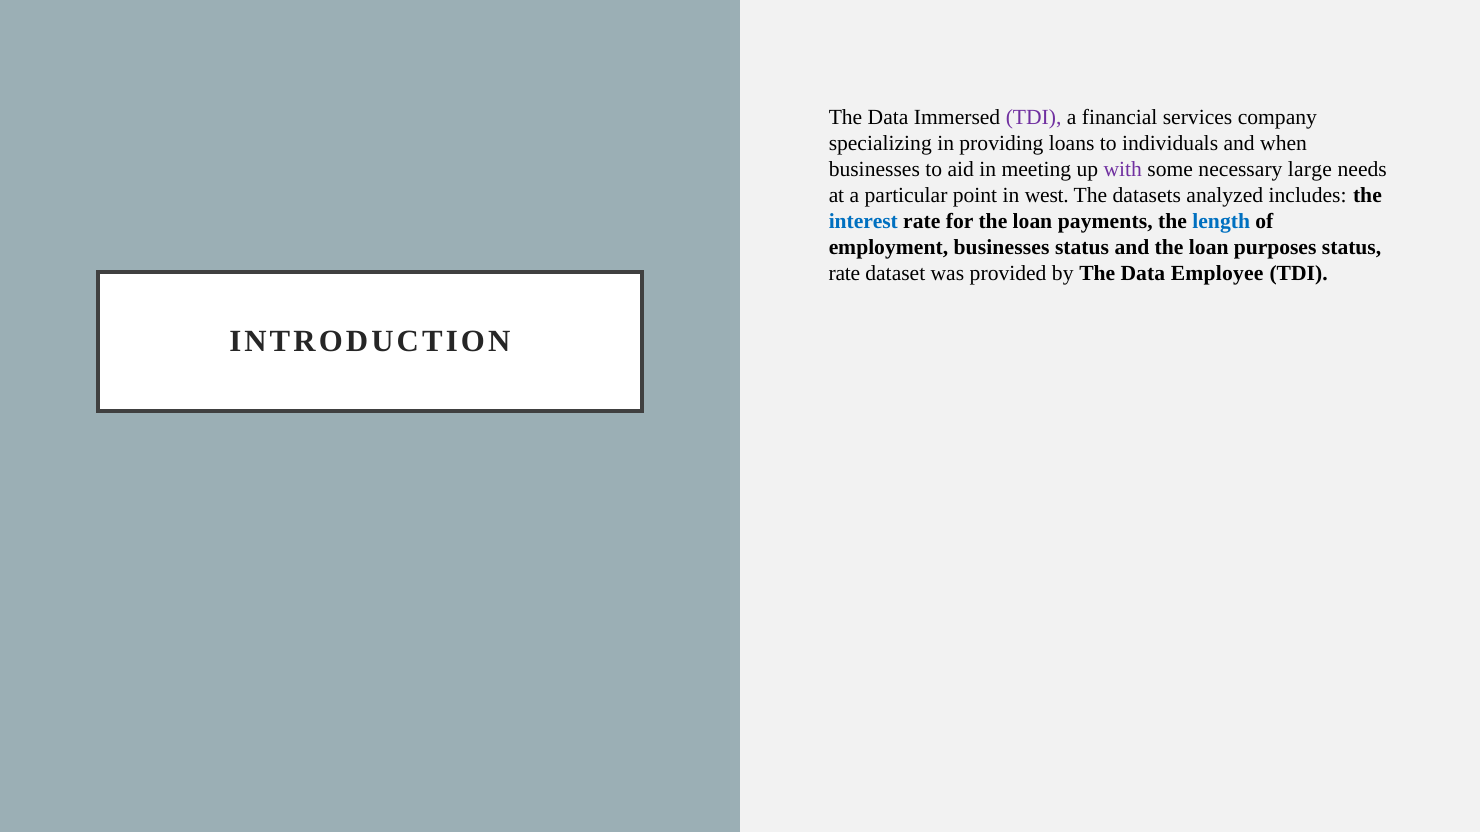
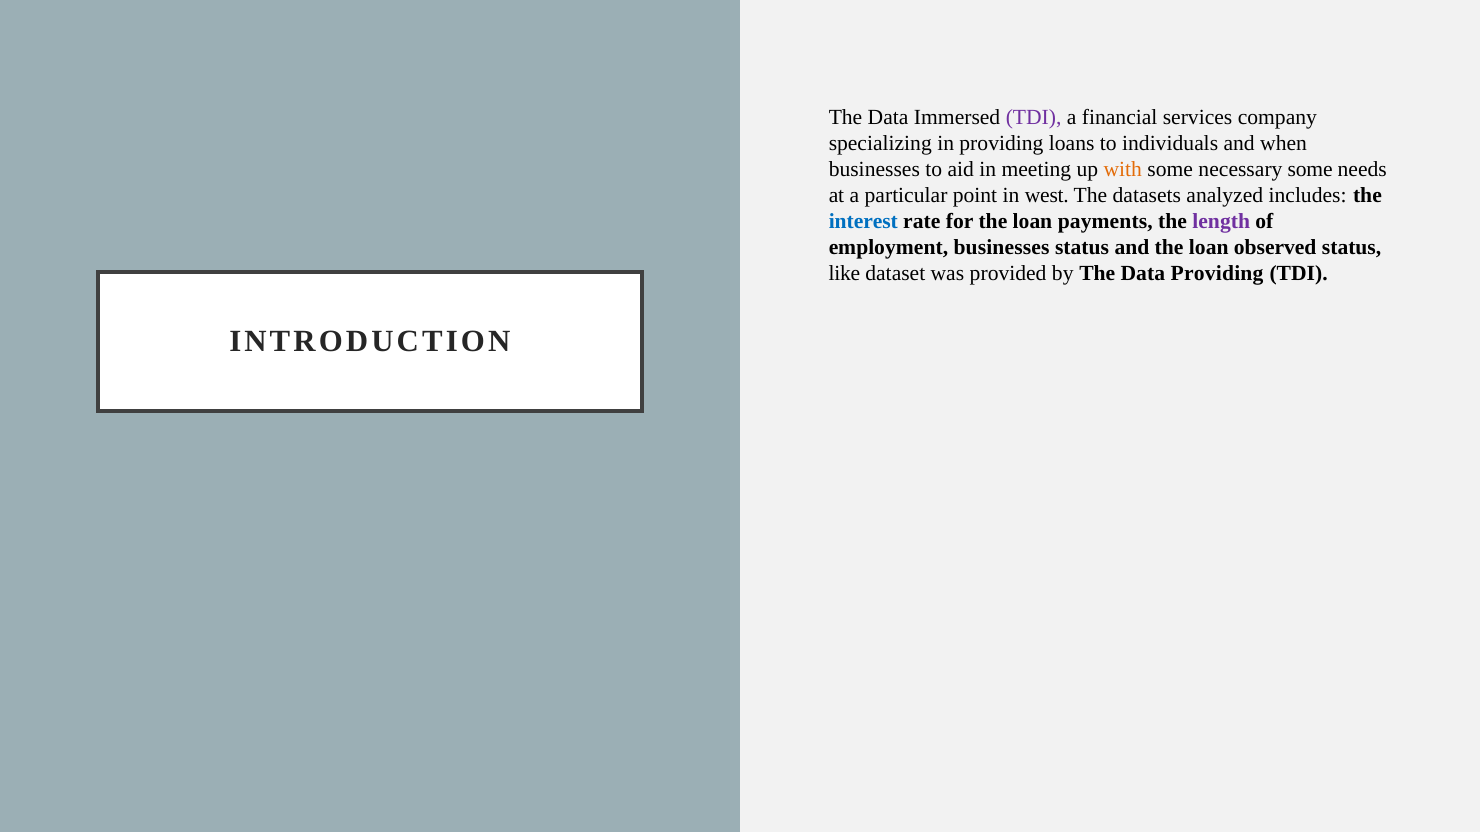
with colour: purple -> orange
necessary large: large -> some
length colour: blue -> purple
purposes: purposes -> observed
rate at (844, 273): rate -> like
Data Employee: Employee -> Providing
